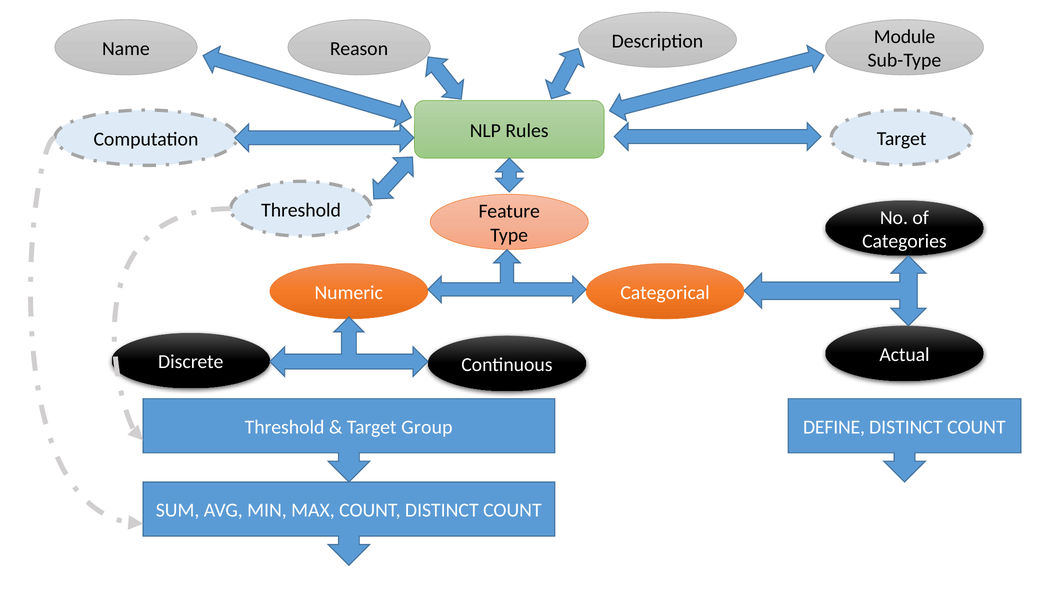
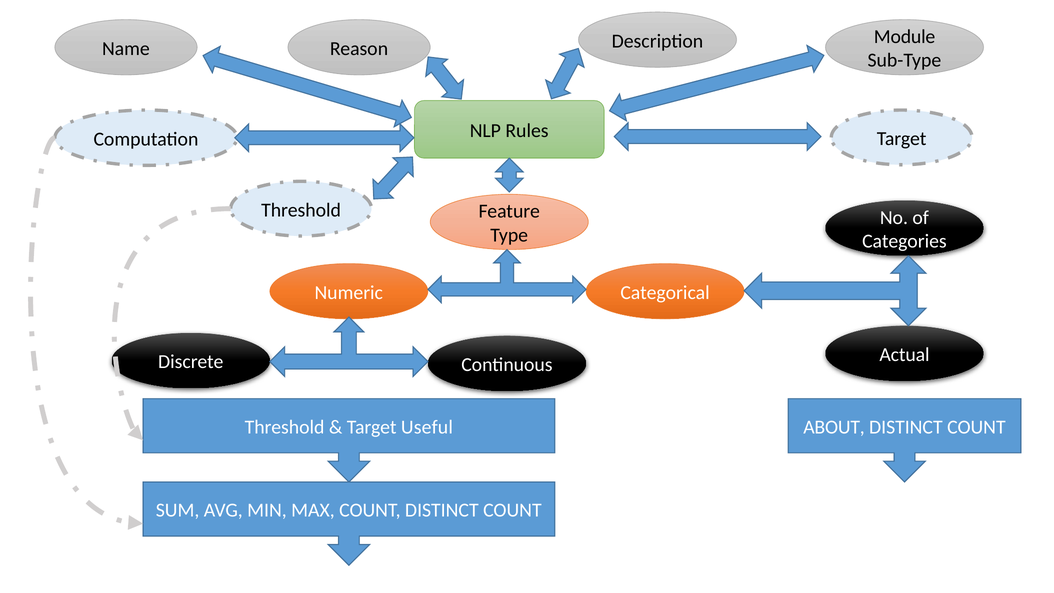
Group: Group -> Useful
DEFINE: DEFINE -> ABOUT
